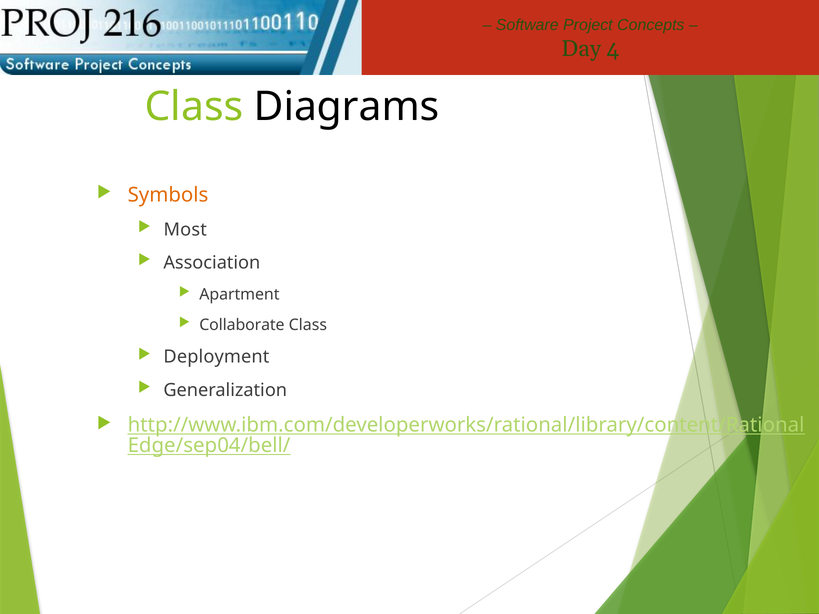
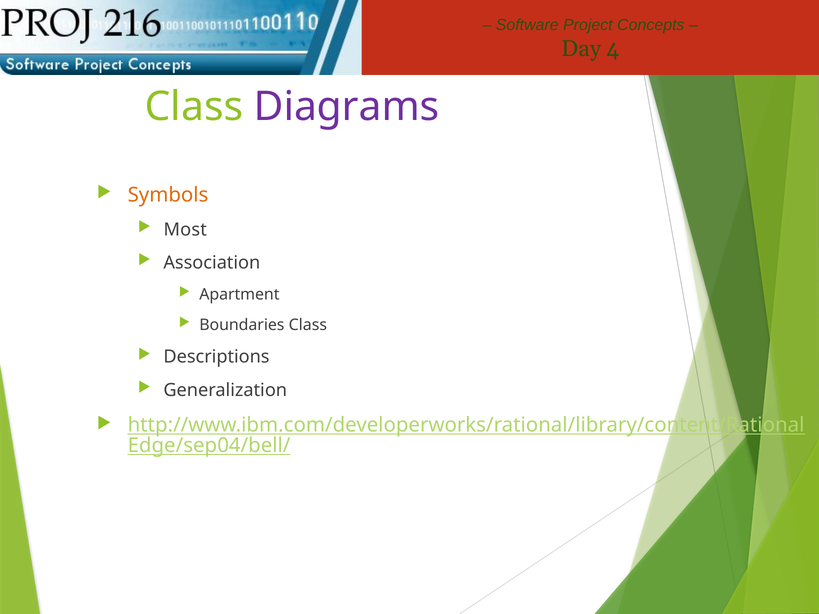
Diagrams colour: black -> purple
Collaborate: Collaborate -> Boundaries
Deployment: Deployment -> Descriptions
